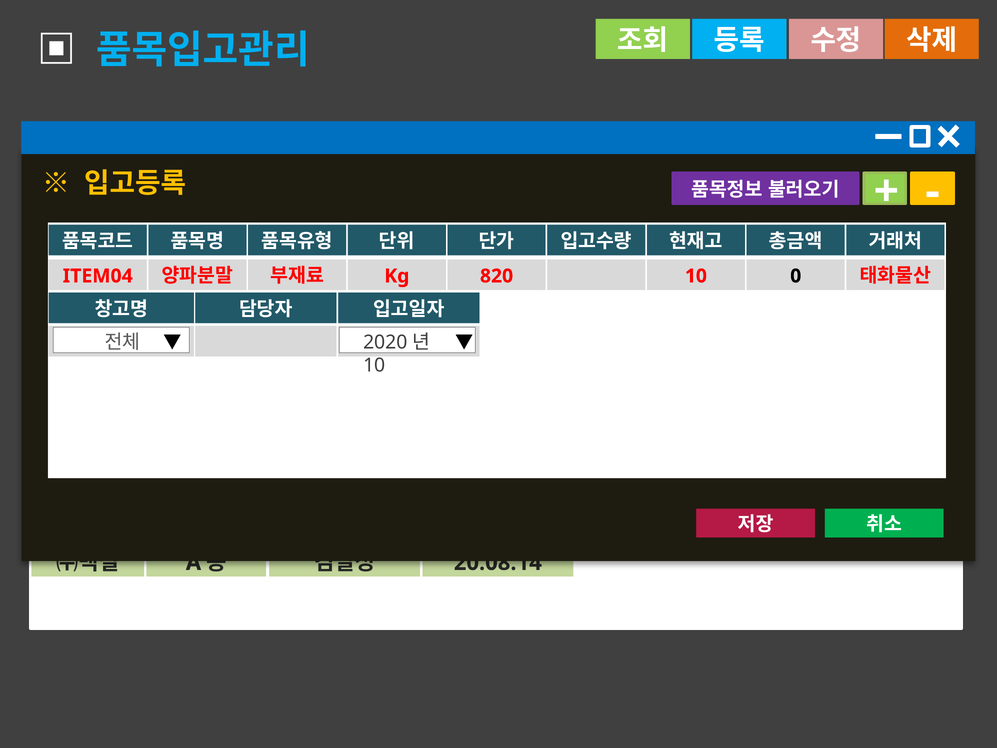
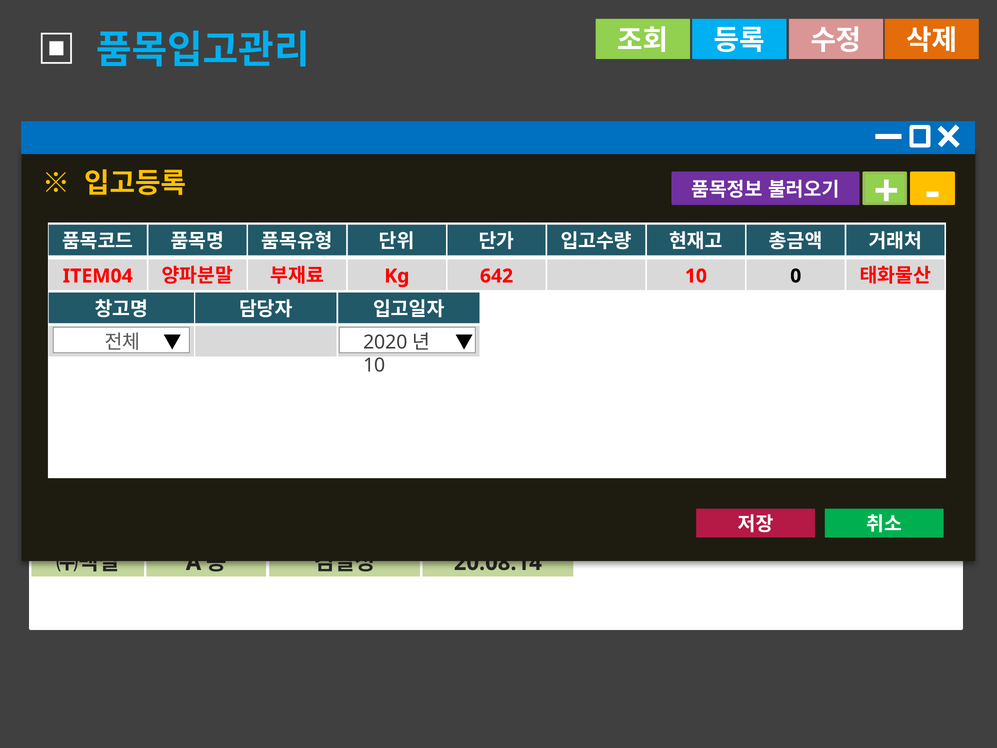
820: 820 -> 642
